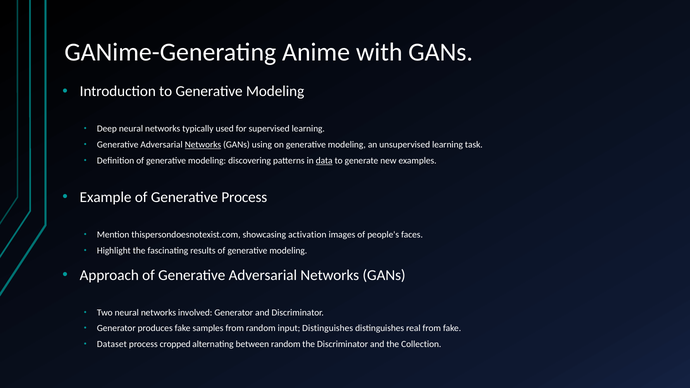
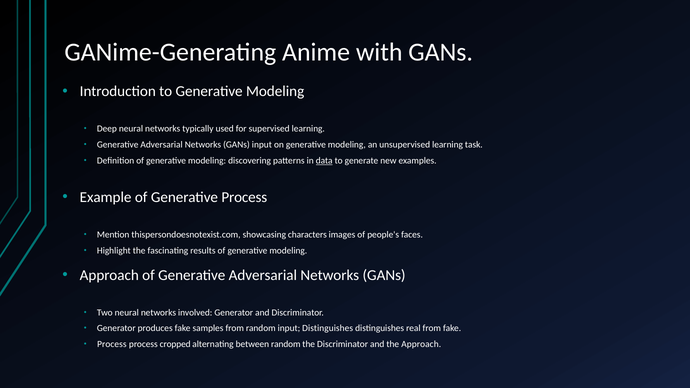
Networks at (203, 145) underline: present -> none
GANs using: using -> input
activation: activation -> characters
Dataset at (112, 344): Dataset -> Process
the Collection: Collection -> Approach
